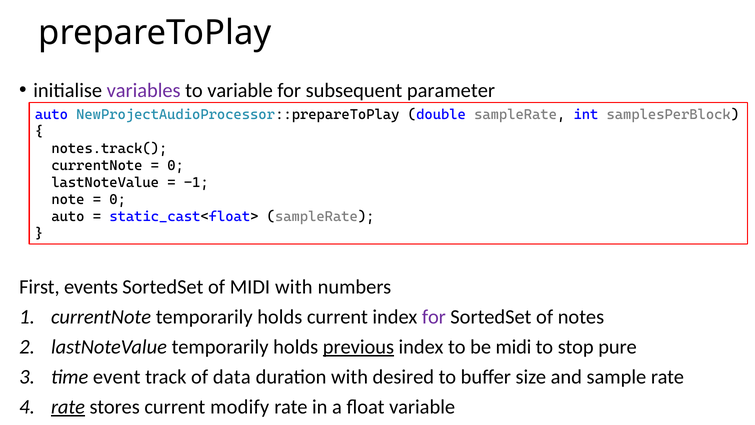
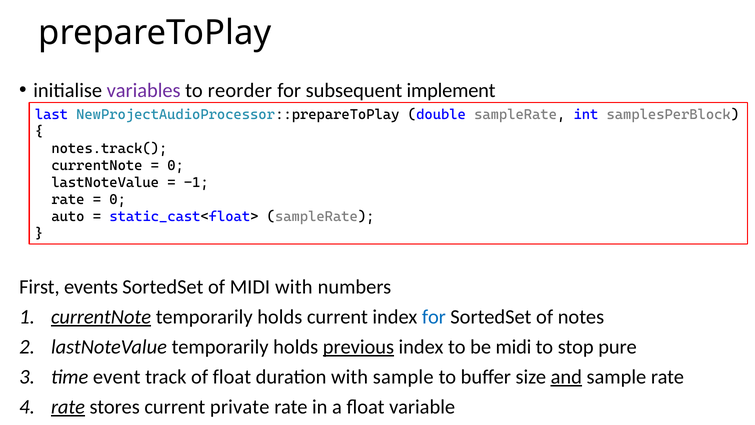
to variable: variable -> reorder
parameter: parameter -> implement
auto at (51, 115): auto -> last
note at (68, 200): note -> rate
currentNote at (101, 317) underline: none -> present
for at (434, 317) colour: purple -> blue
of data: data -> float
with desired: desired -> sample
and underline: none -> present
modify: modify -> private
